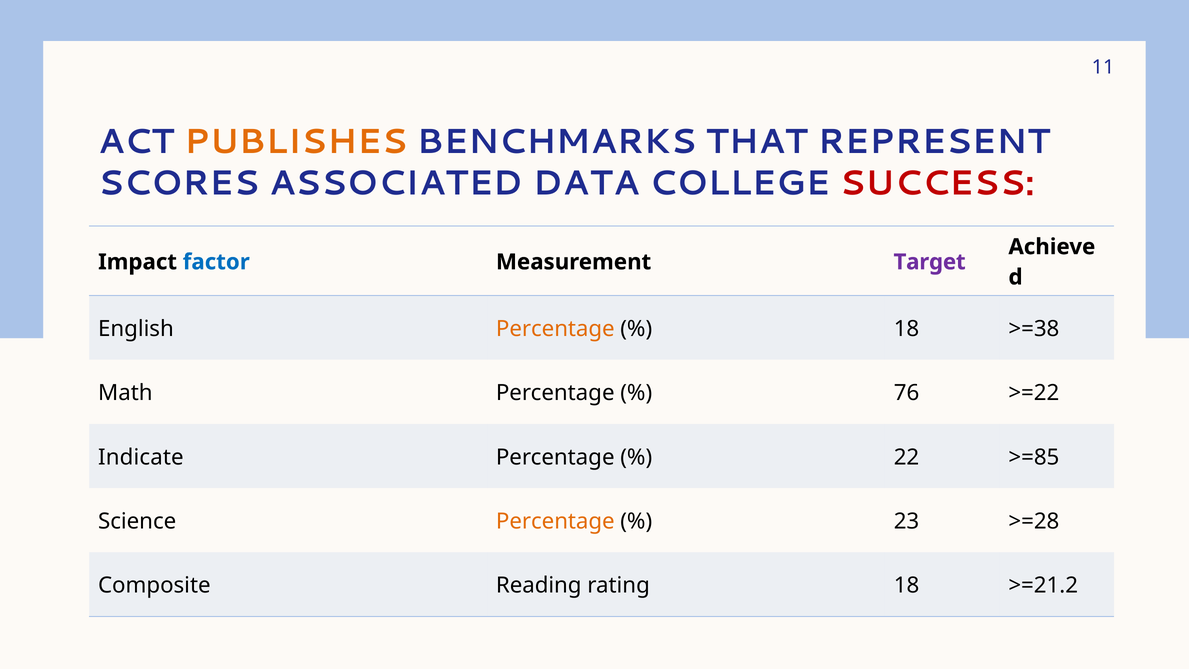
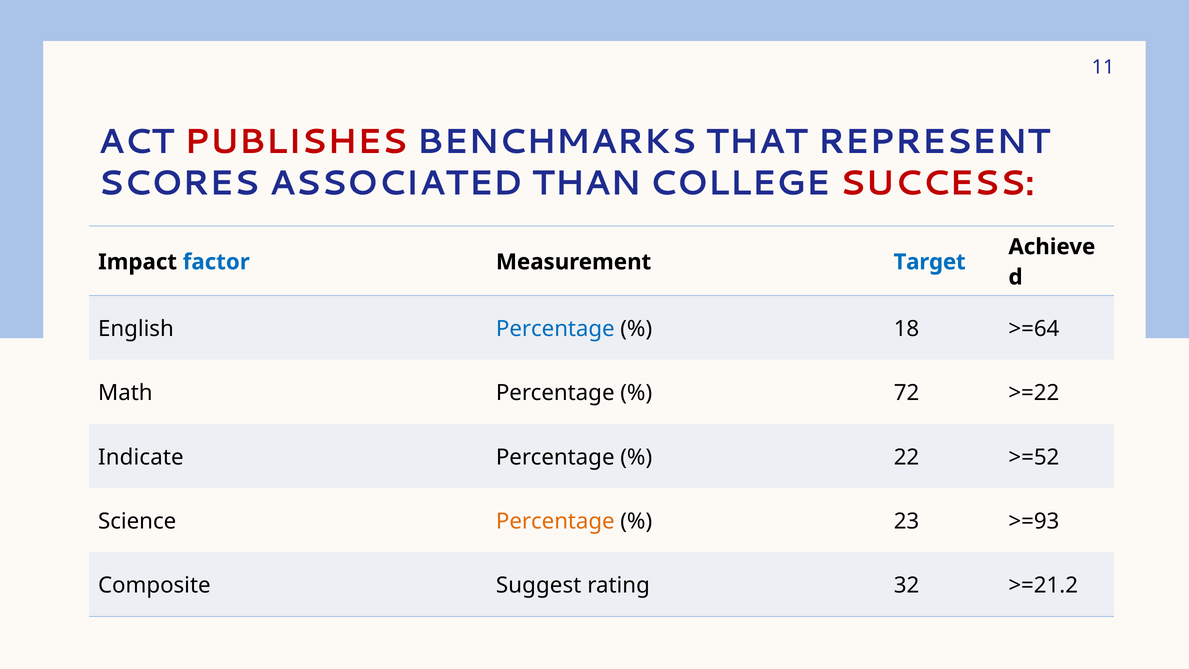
PUBLISHES colour: orange -> red
DATA: DATA -> THAN
Target colour: purple -> blue
Percentage at (555, 329) colour: orange -> blue
>=38: >=38 -> >=64
76: 76 -> 72
>=85: >=85 -> >=52
>=28: >=28 -> >=93
Reading: Reading -> Suggest
rating 18: 18 -> 32
